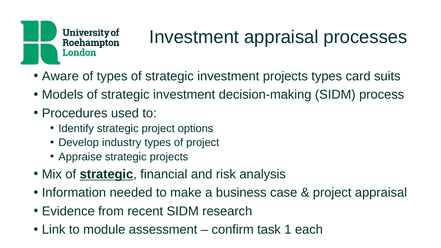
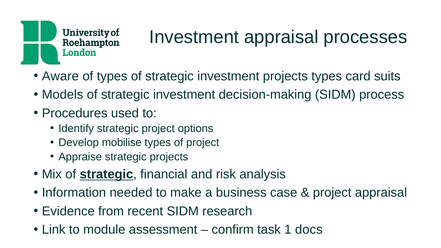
industry: industry -> mobilise
each: each -> docs
